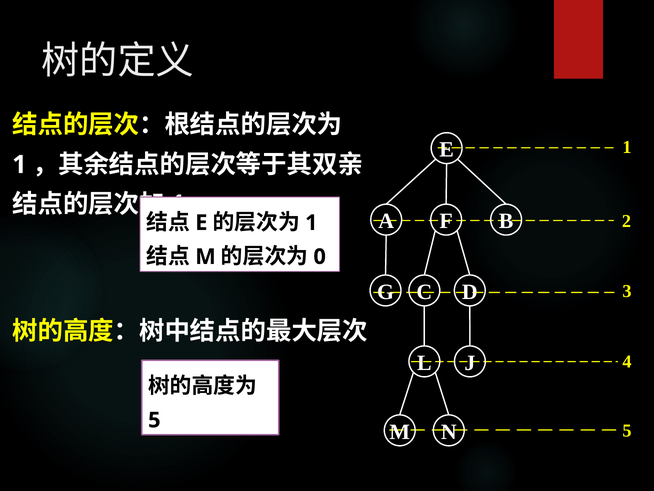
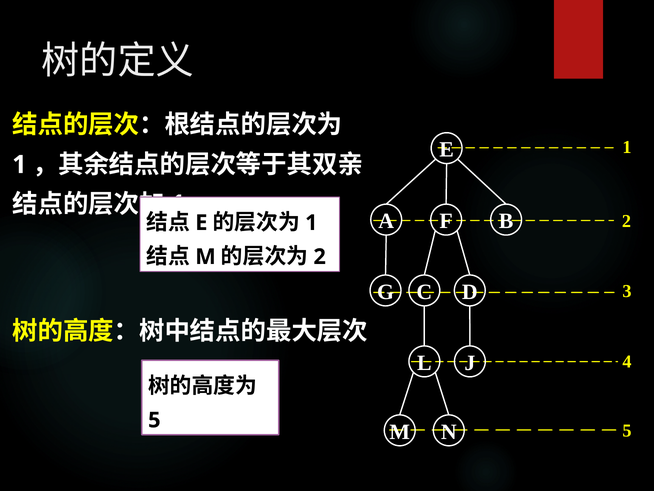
0 at (320, 256): 0 -> 2
